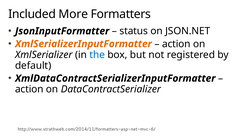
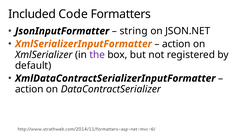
More: More -> Code
status: status -> string
the colour: blue -> purple
